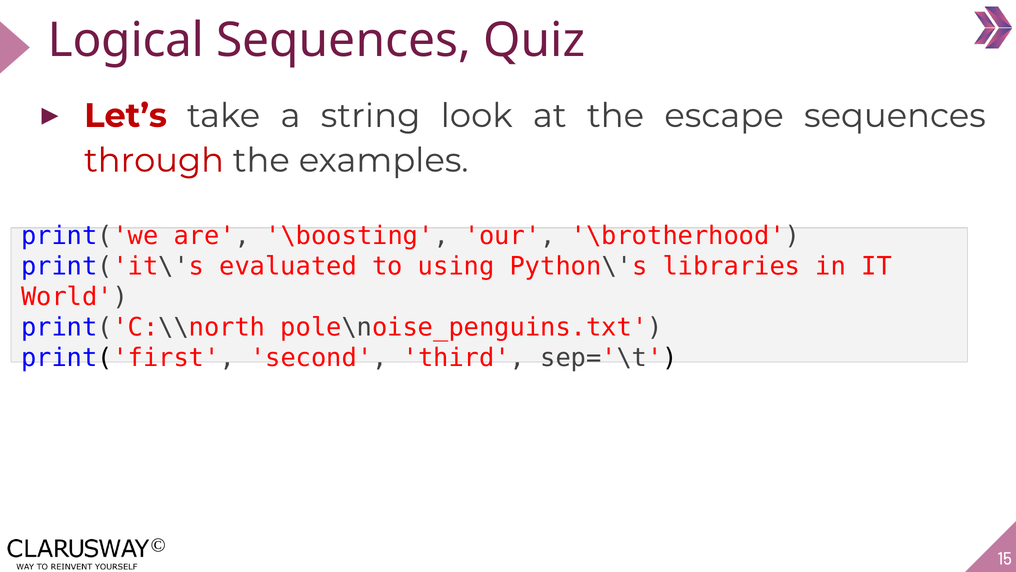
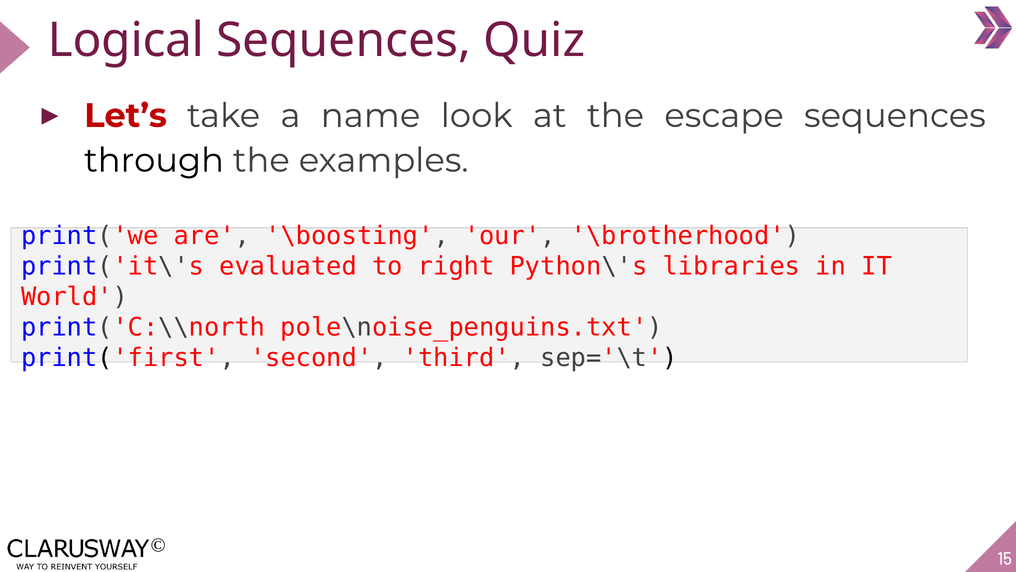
string: string -> name
through colour: red -> black
using: using -> right
